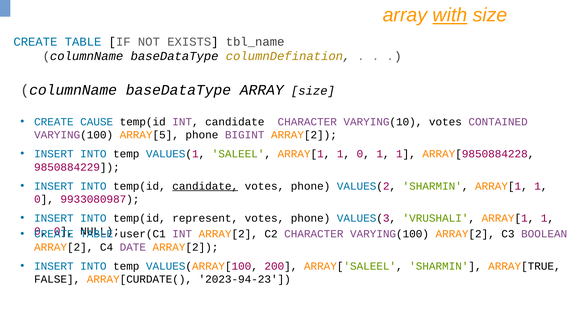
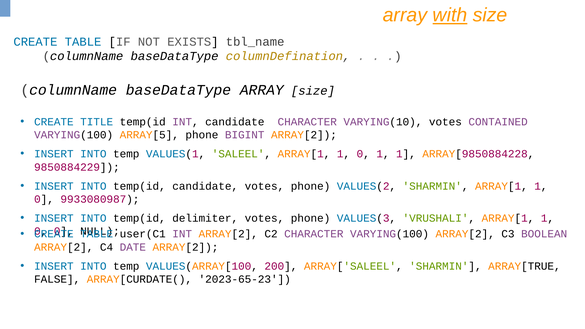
CAUSE: CAUSE -> TITLE
candidate at (205, 186) underline: present -> none
represent: represent -> delimiter
2023-94-23: 2023-94-23 -> 2023-65-23
